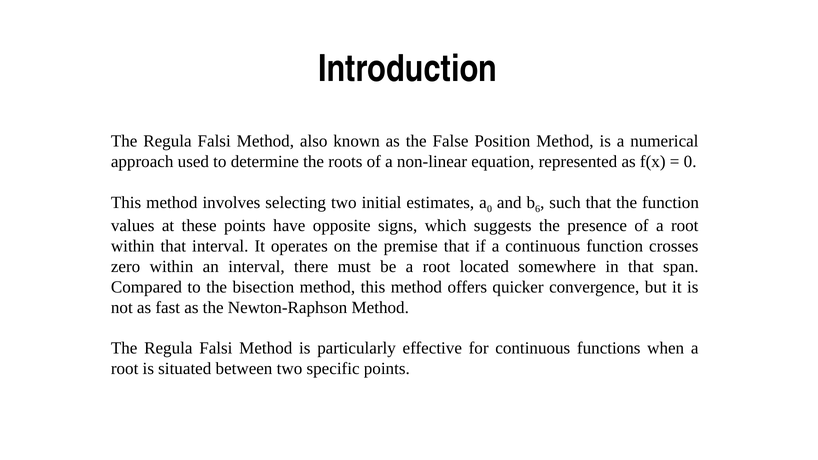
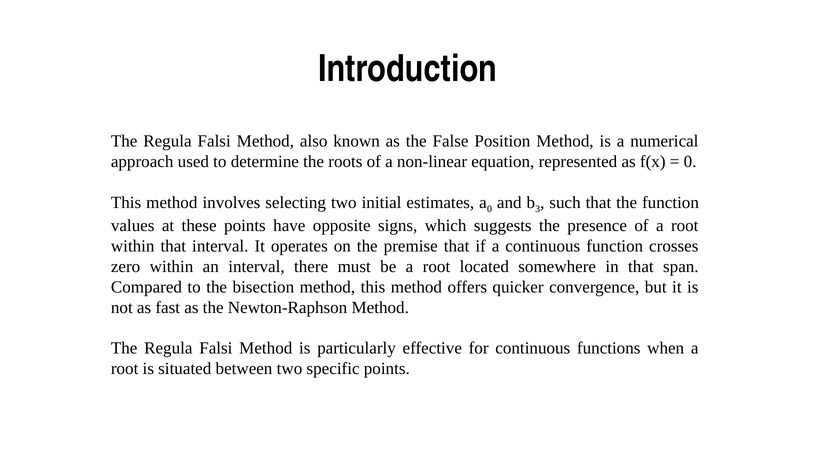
6: 6 -> 3
